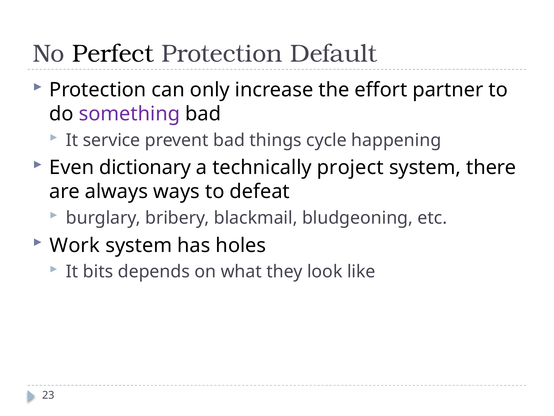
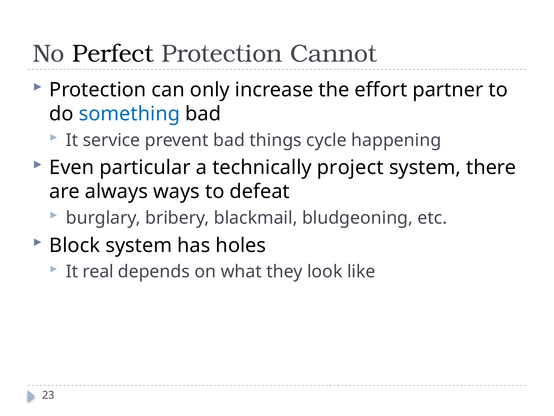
Default: Default -> Cannot
something colour: purple -> blue
dictionary: dictionary -> particular
Work: Work -> Block
bits: bits -> real
